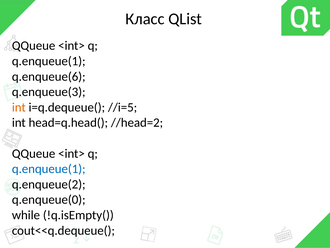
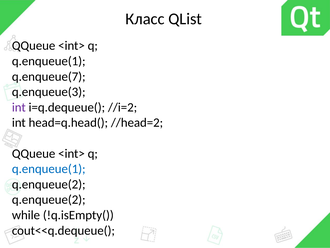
q.enqueue(6: q.enqueue(6 -> q.enqueue(7
int at (19, 107) colour: orange -> purple
//i=5: //i=5 -> //i=2
q.enqueue(0 at (49, 199): q.enqueue(0 -> q.enqueue(2
